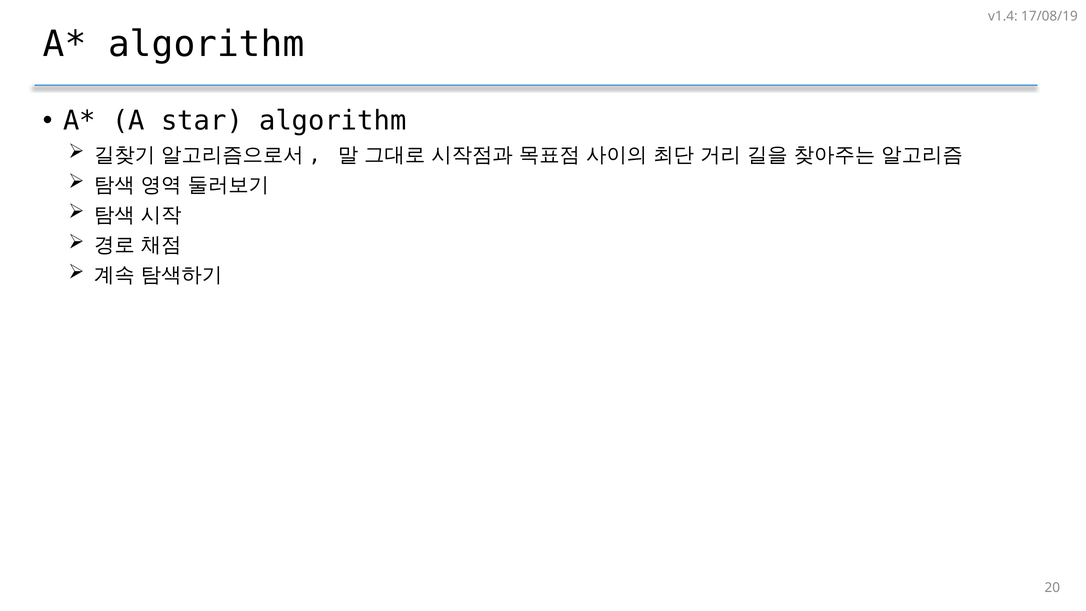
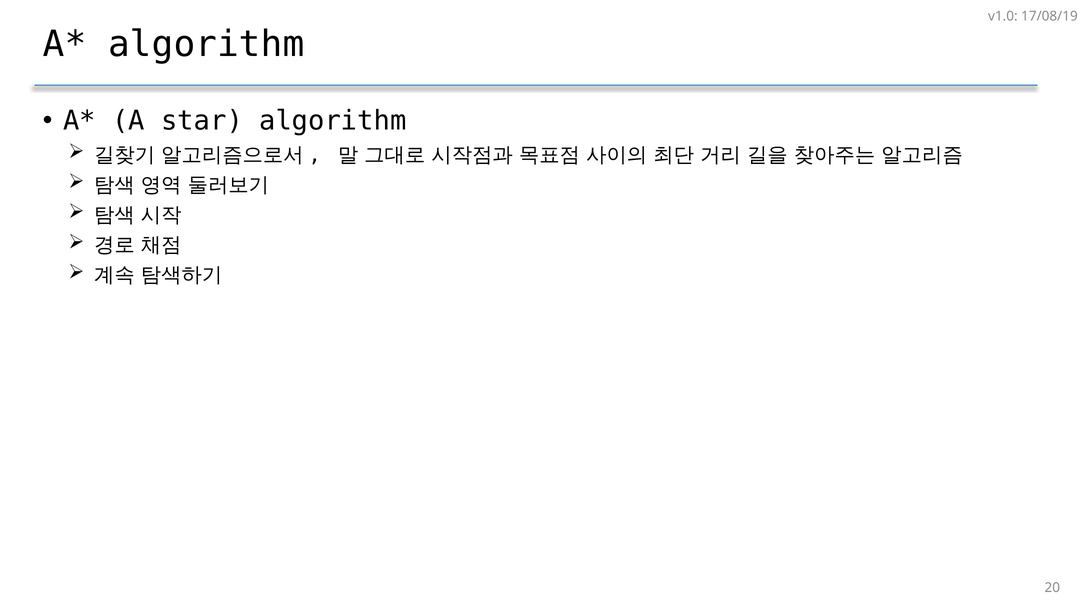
v1.4: v1.4 -> v1.0
